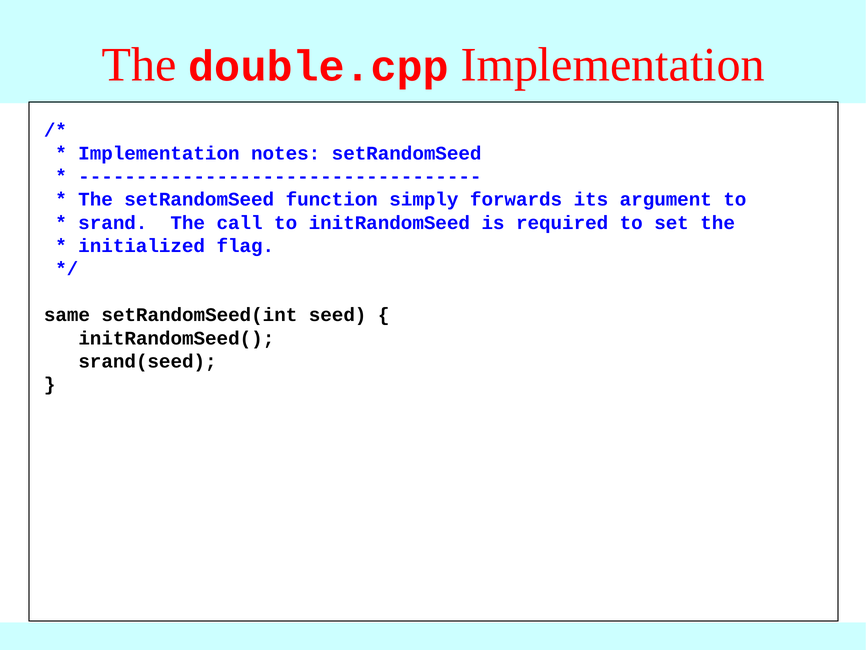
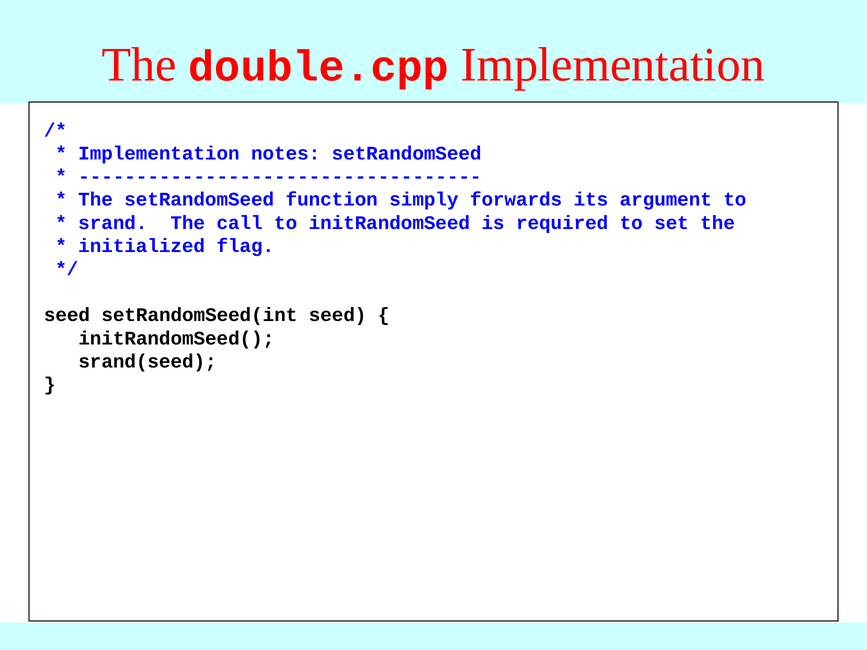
same at (67, 315): same -> seed
